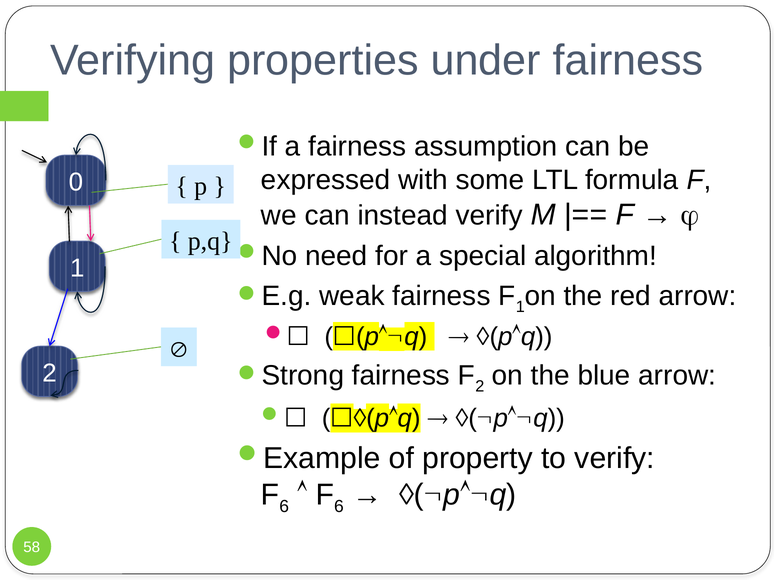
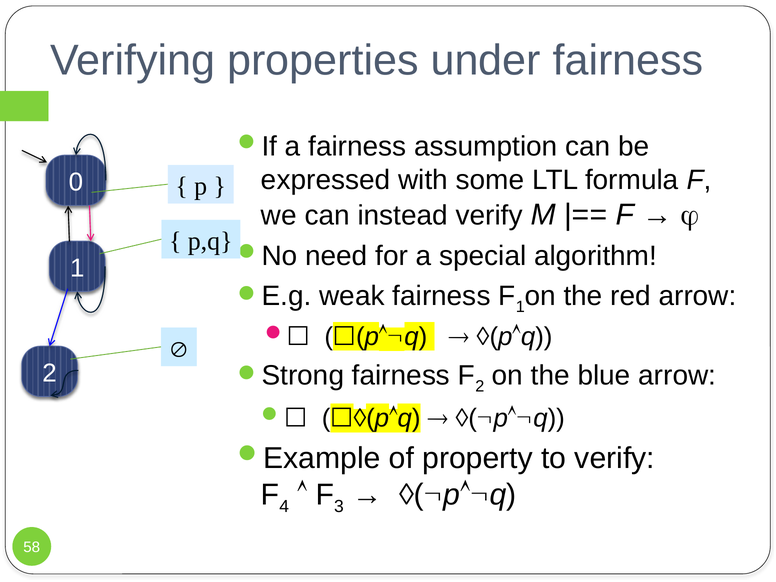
6 at (284, 506): 6 -> 4
6 at (339, 506): 6 -> 3
